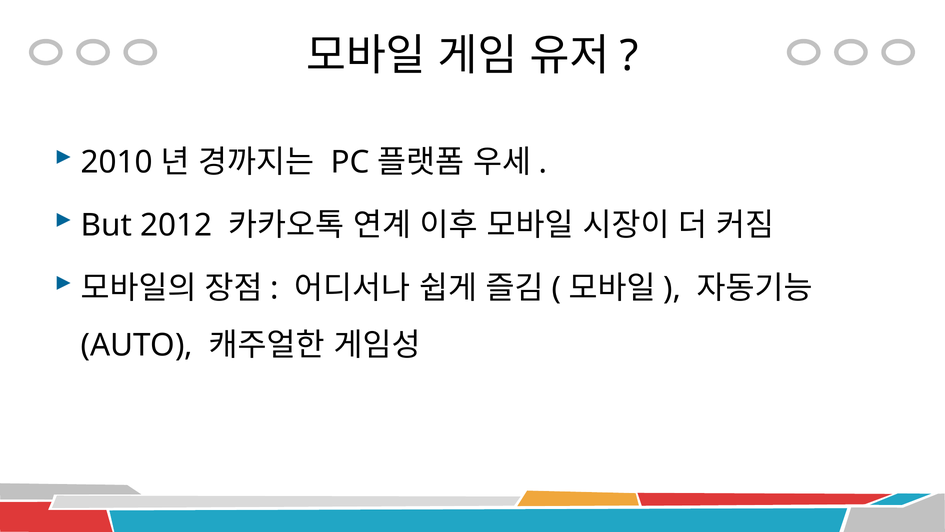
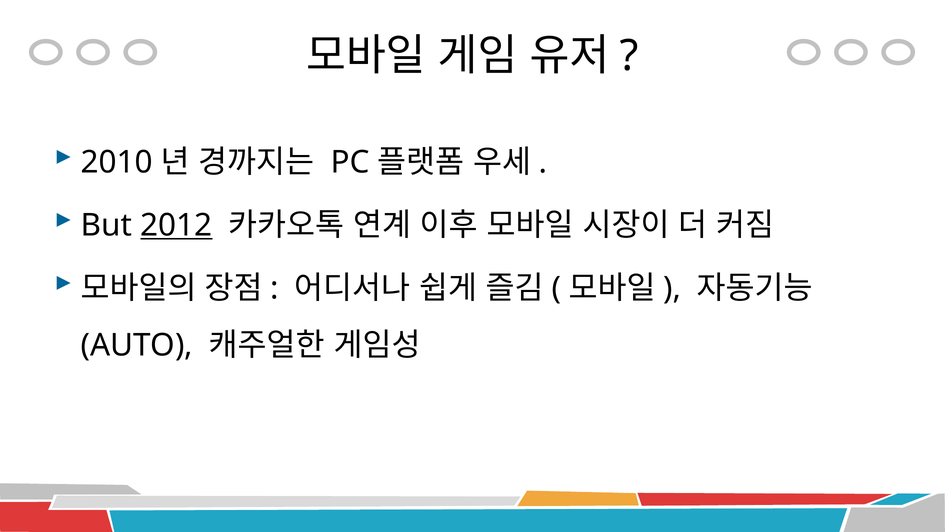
2012 underline: none -> present
